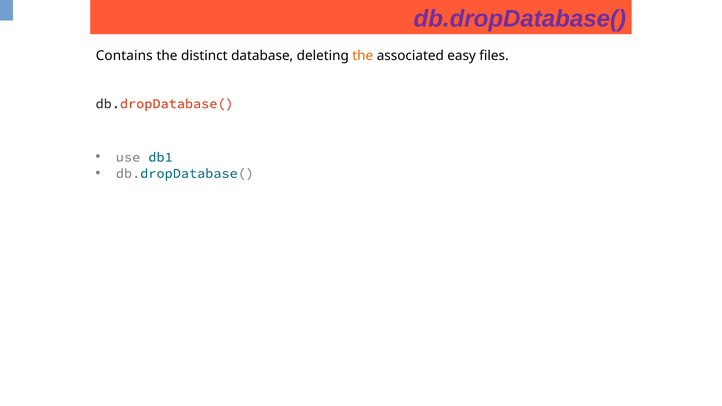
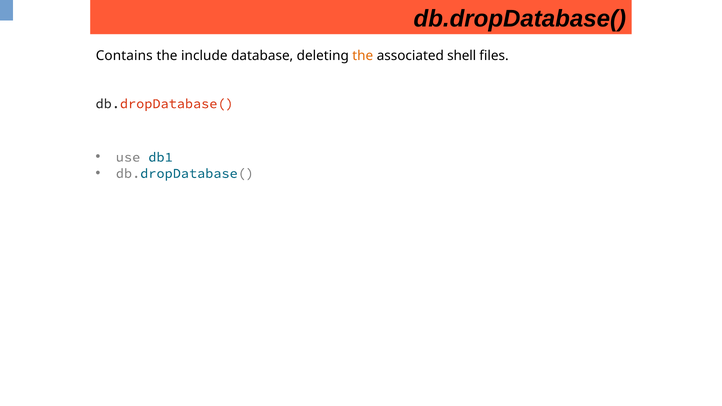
db.dropDatabase( at (520, 19) colour: purple -> black
distinct: distinct -> include
easy: easy -> shell
